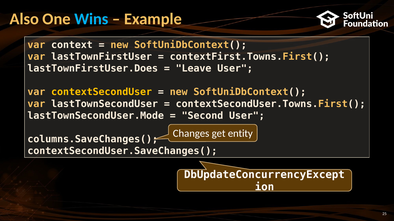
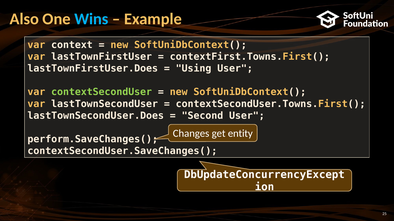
Leave: Leave -> Using
contextSecondUser colour: yellow -> light green
lastTownSecondUser.Mode: lastTownSecondUser.Mode -> lastTownSecondUser.Does
columns.SaveChanges(: columns.SaveChanges( -> perform.SaveChanges(
